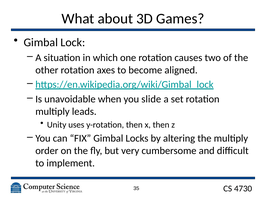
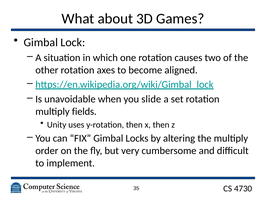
leads: leads -> fields
